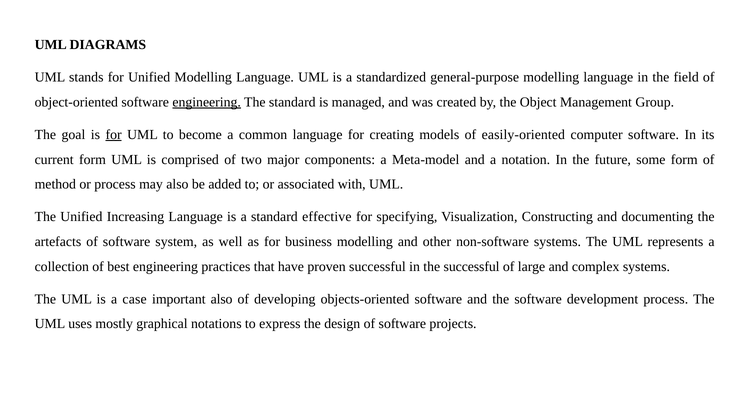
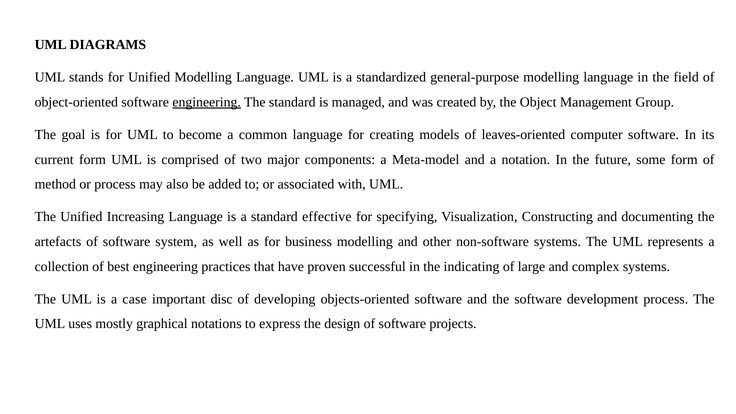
for at (114, 135) underline: present -> none
easily-oriented: easily-oriented -> leaves-oriented
the successful: successful -> indicating
important also: also -> disc
